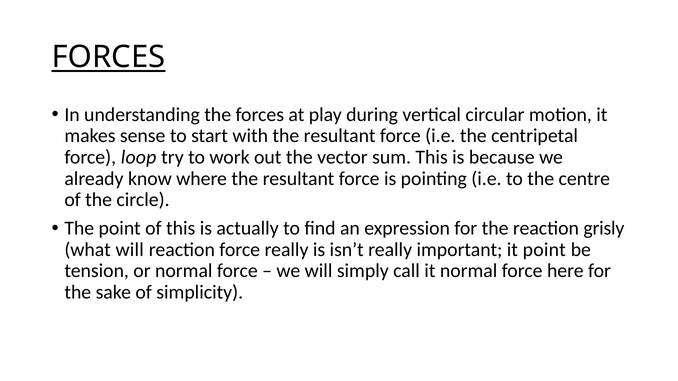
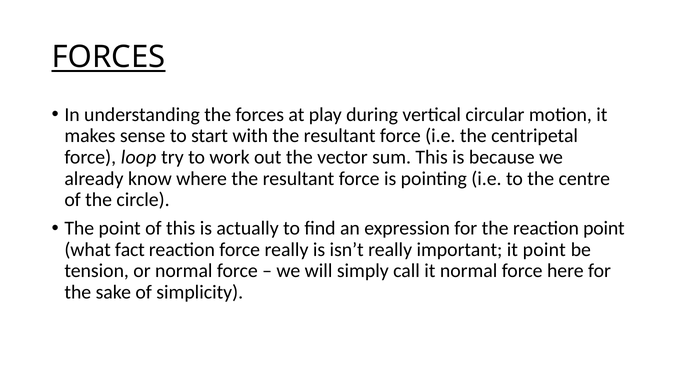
reaction grisly: grisly -> point
what will: will -> fact
